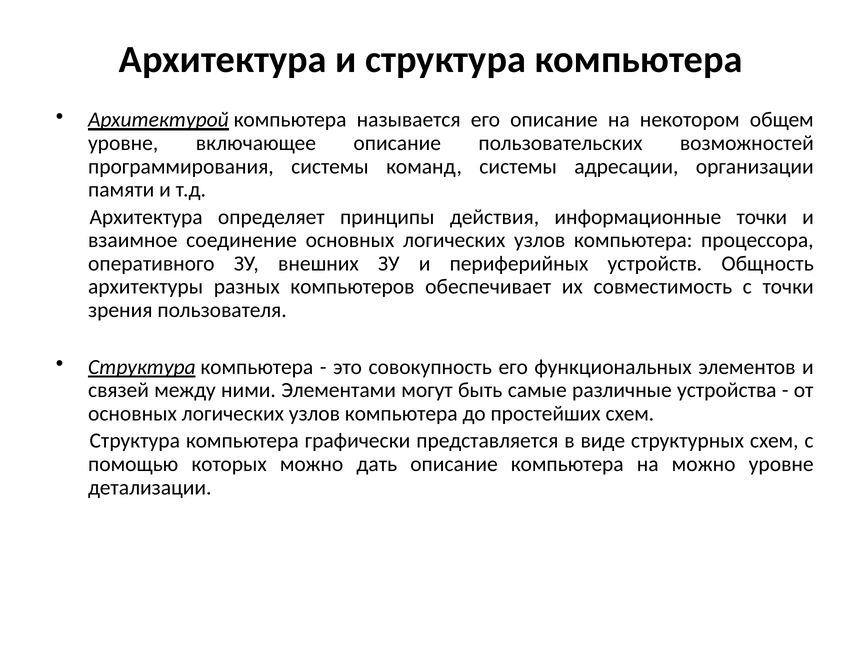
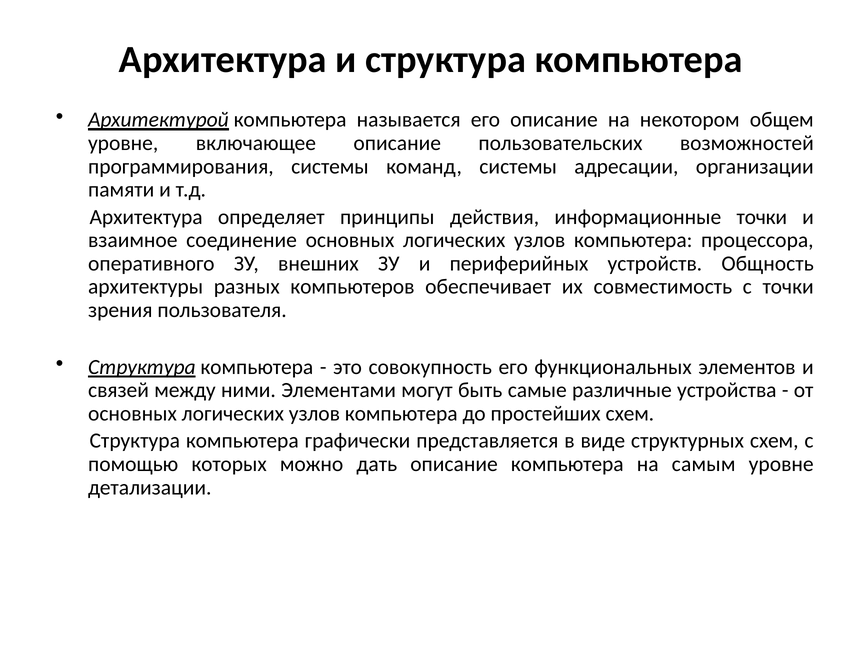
на можно: можно -> самым
